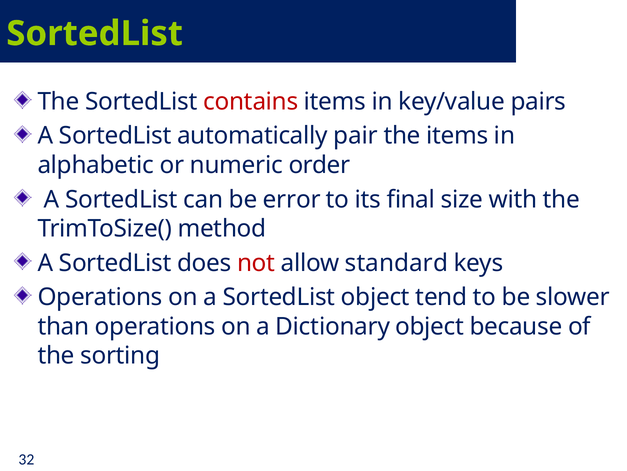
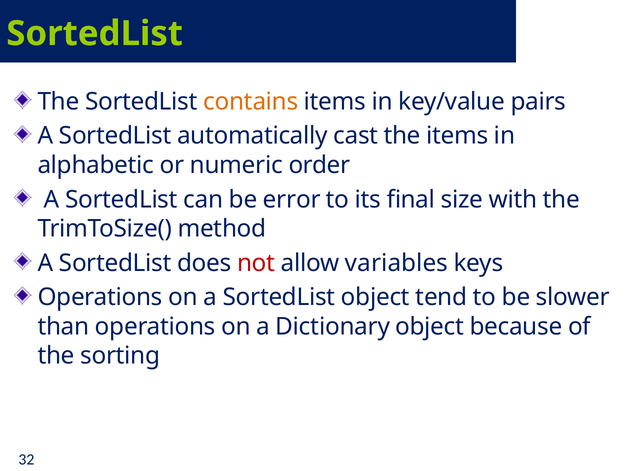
contains colour: red -> orange
pair: pair -> cast
standard: standard -> variables
